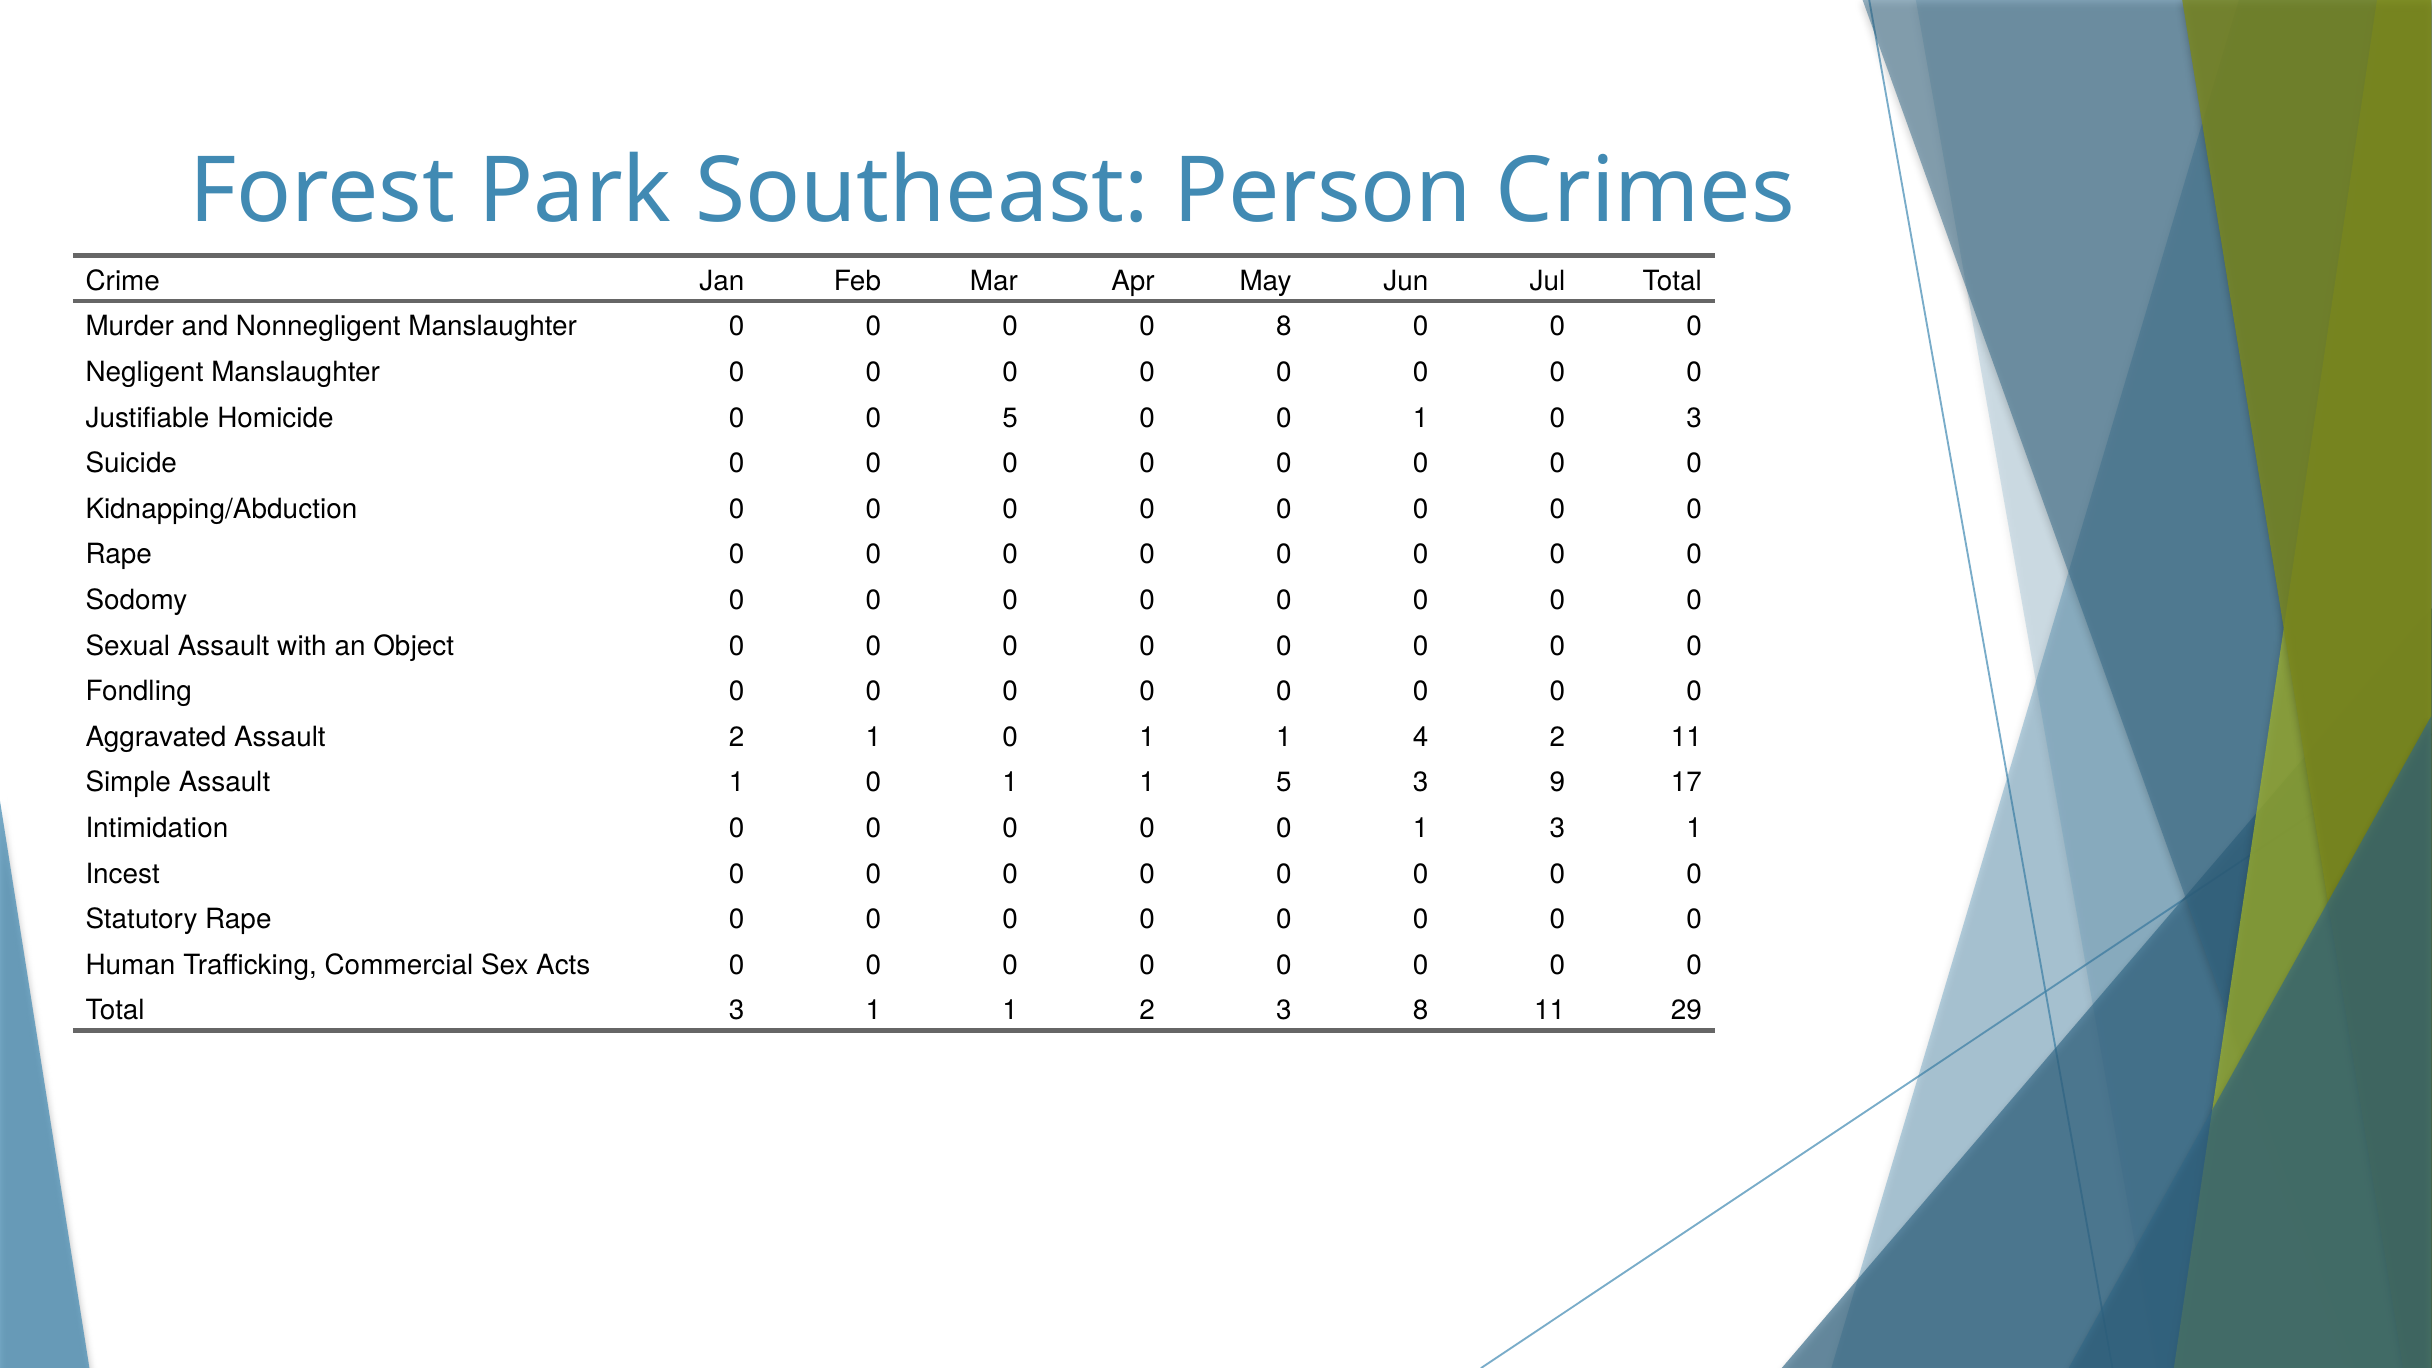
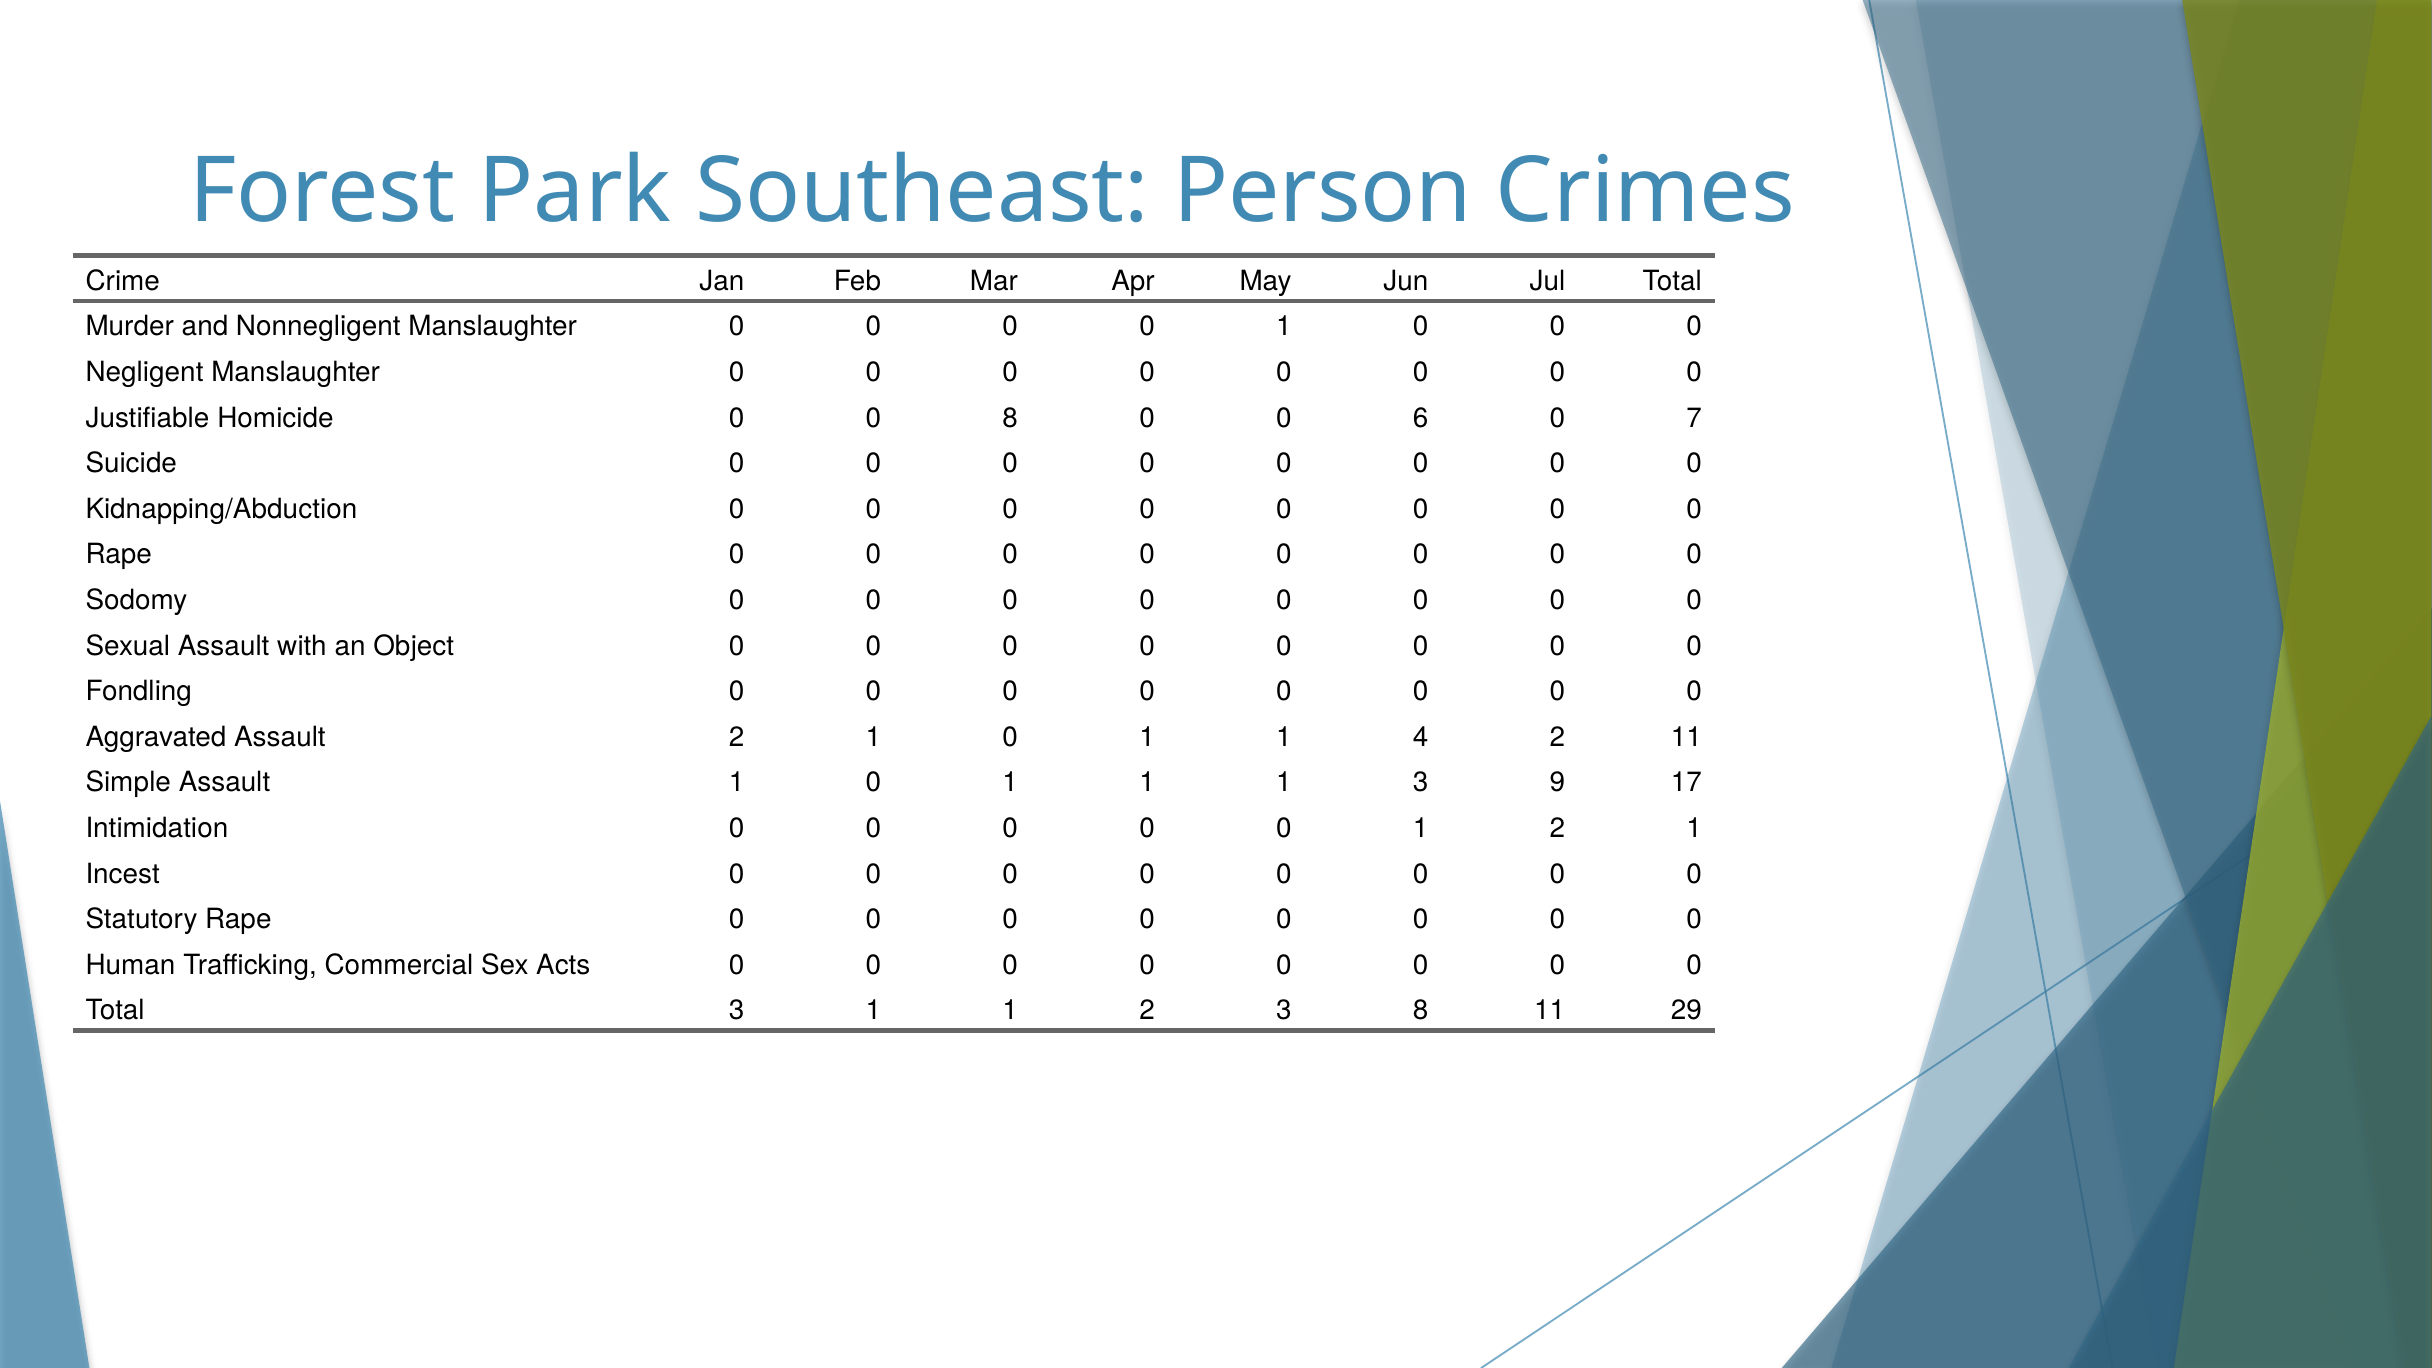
8 at (1284, 327): 8 -> 1
0 5: 5 -> 8
1 at (1421, 418): 1 -> 6
0 3: 3 -> 7
1 1 5: 5 -> 1
0 1 3: 3 -> 2
